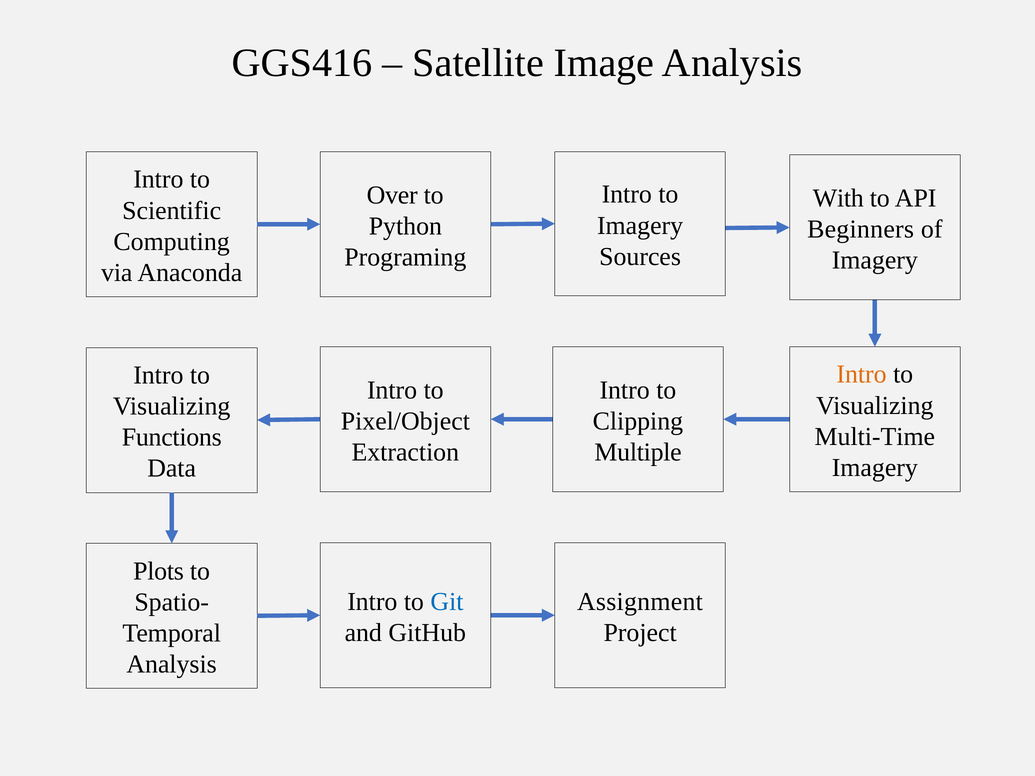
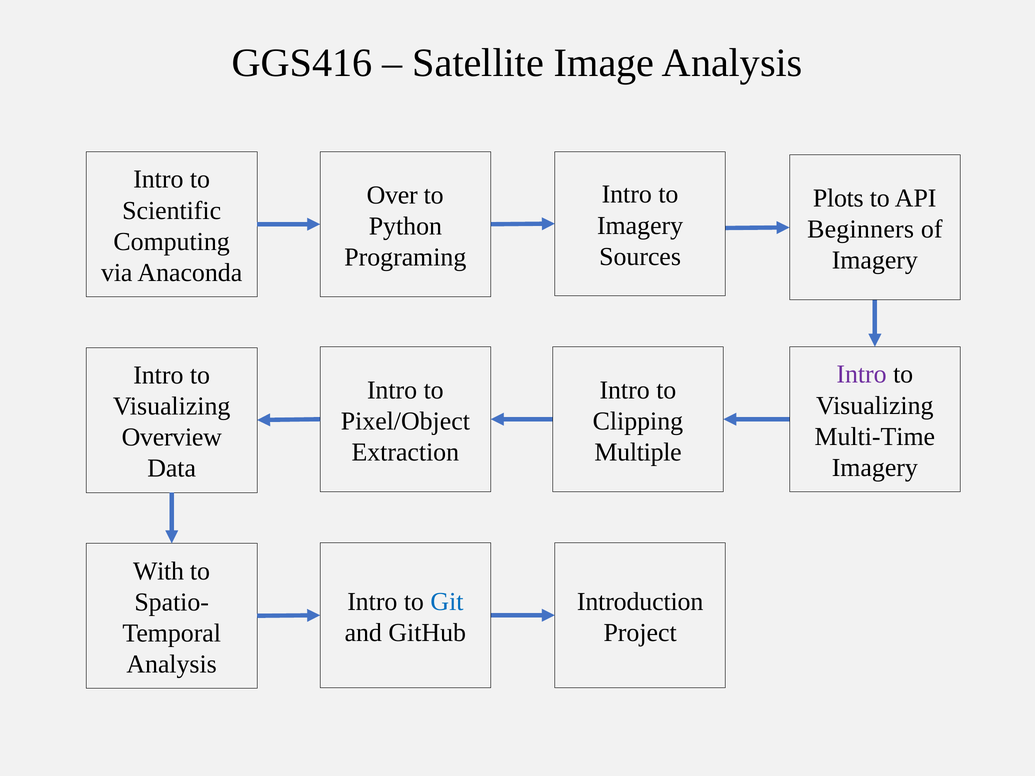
With: With -> Plots
Intro at (862, 375) colour: orange -> purple
Functions: Functions -> Overview
Plots: Plots -> With
Assignment: Assignment -> Introduction
